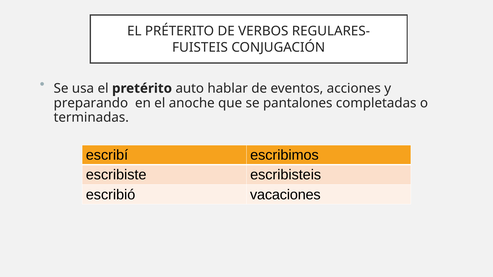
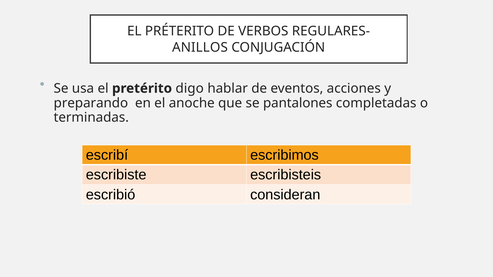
FUISTEIS: FUISTEIS -> ANILLOS
auto: auto -> digo
vacaciones: vacaciones -> consideran
